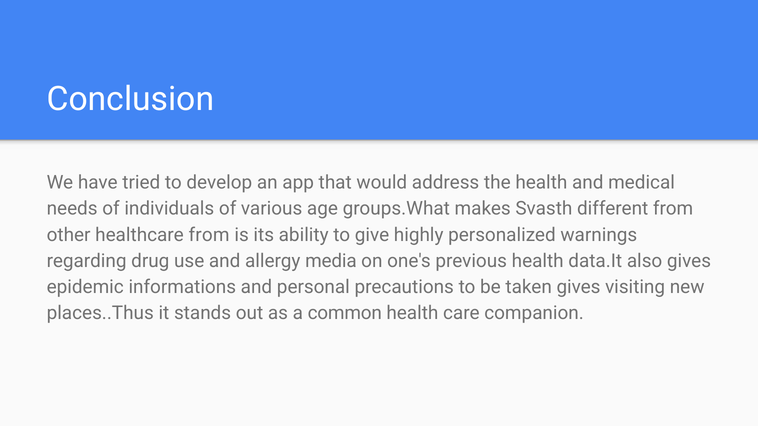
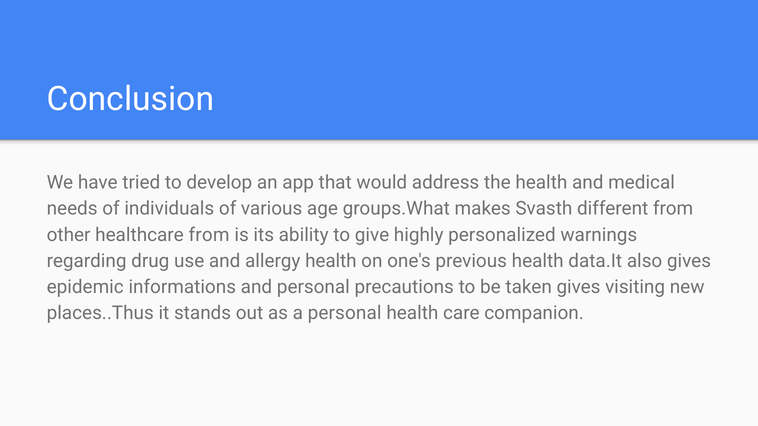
allergy media: media -> health
a common: common -> personal
